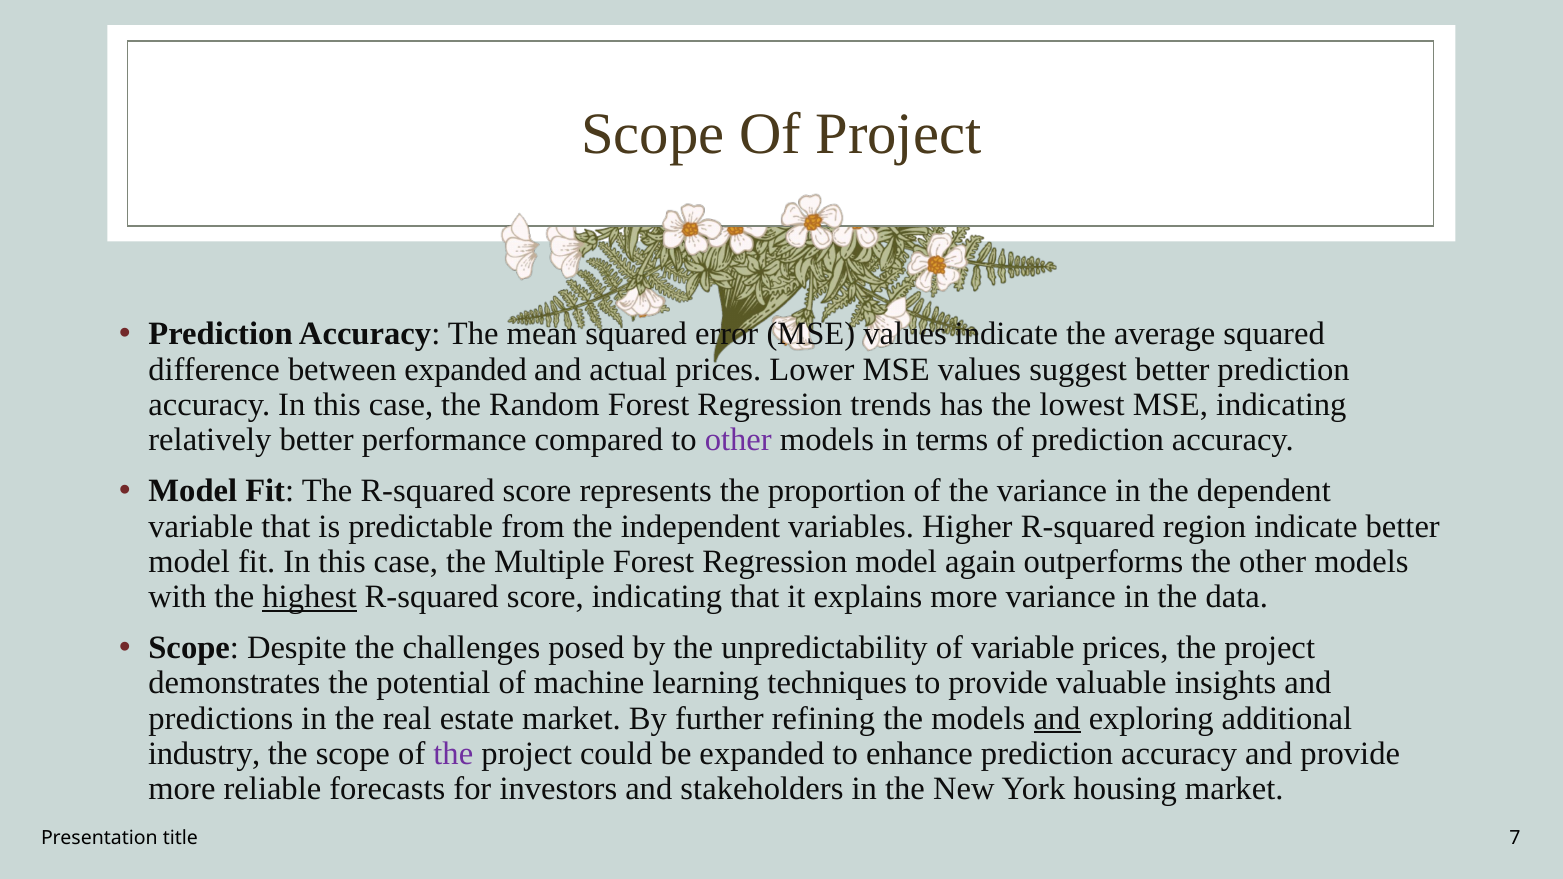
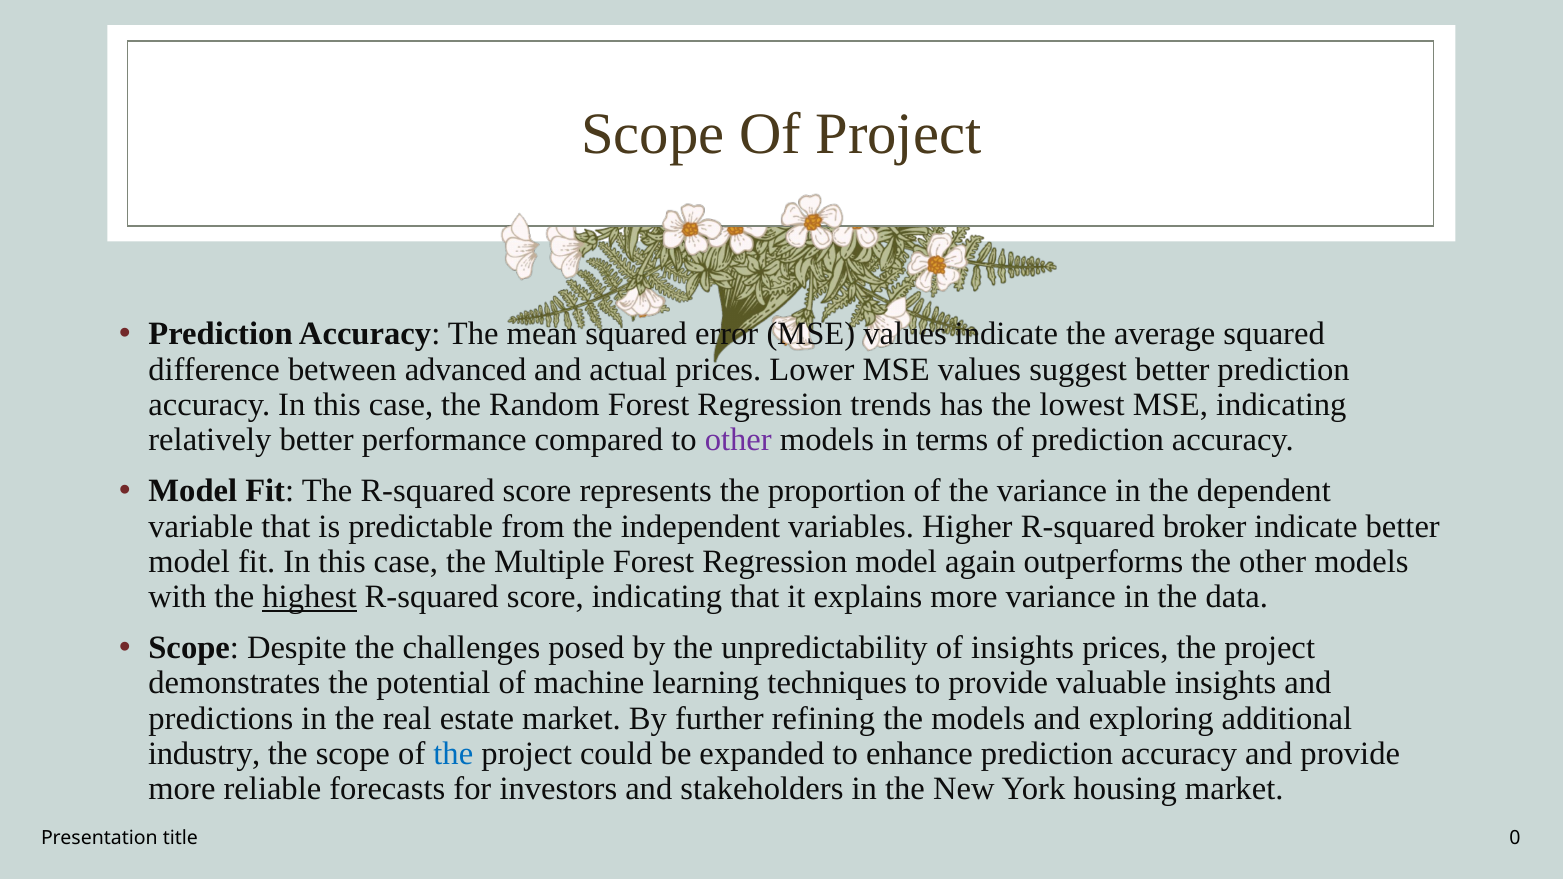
between expanded: expanded -> advanced
region: region -> broker
of variable: variable -> insights
and at (1057, 719) underline: present -> none
the at (453, 754) colour: purple -> blue
7: 7 -> 0
